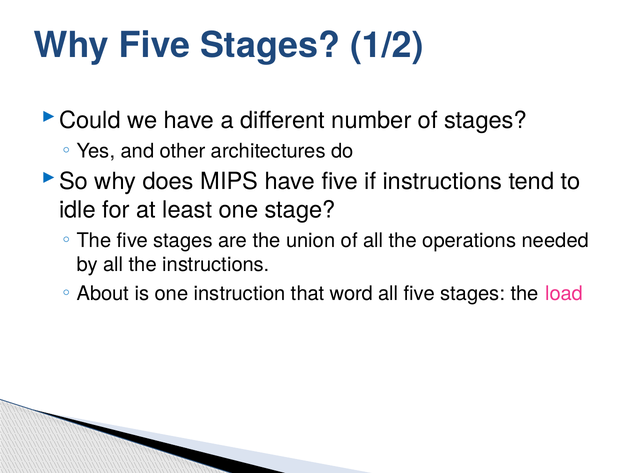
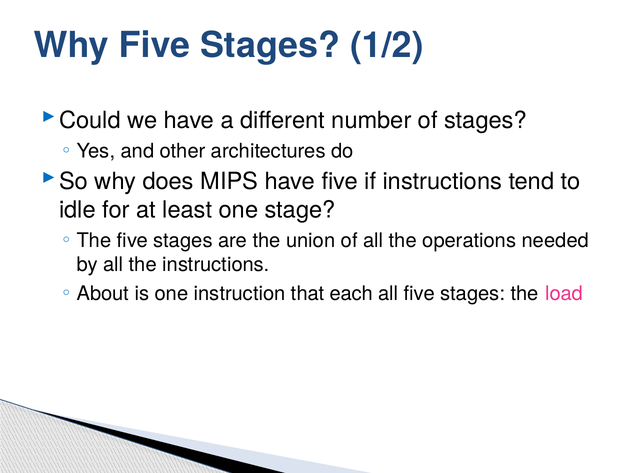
word: word -> each
